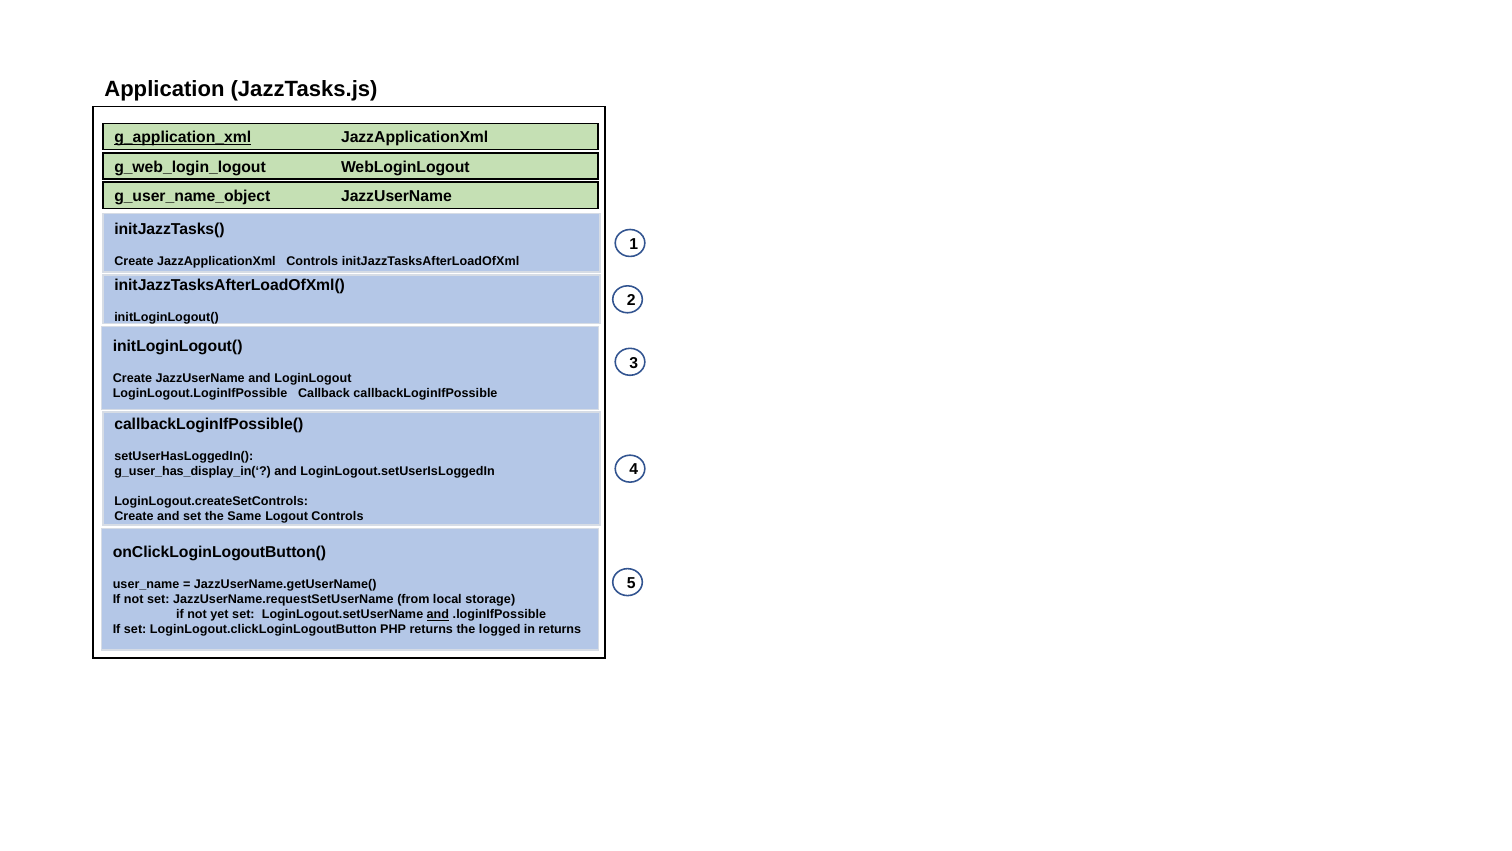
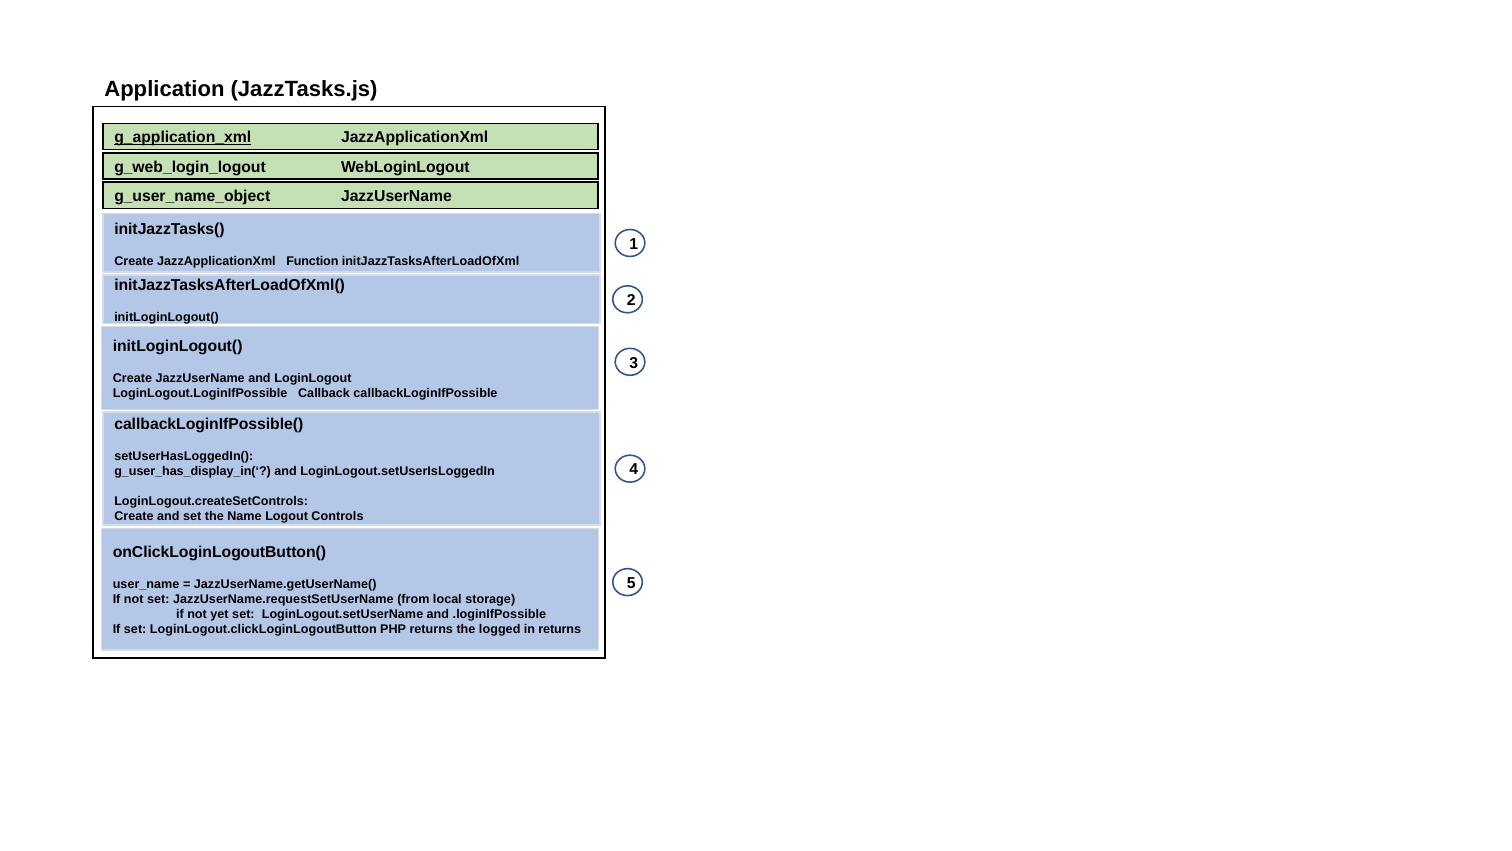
JazzApplicationXml Controls: Controls -> Function
Same: Same -> Name
and at (438, 614) underline: present -> none
